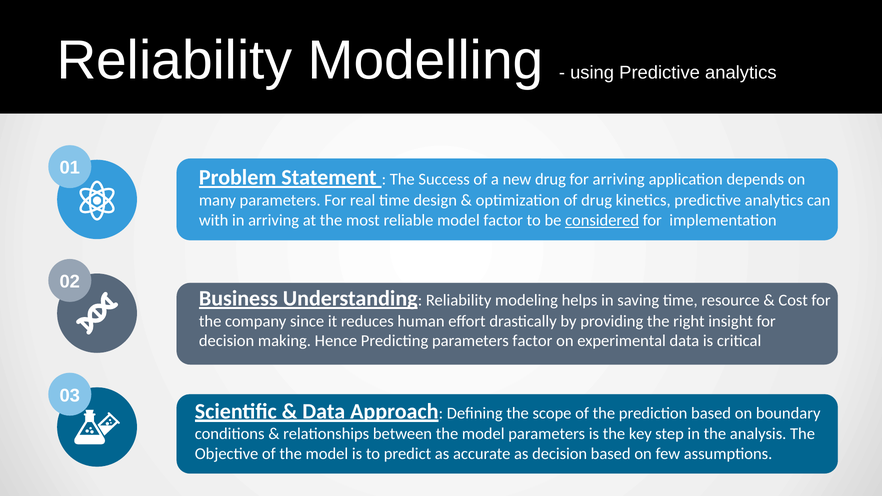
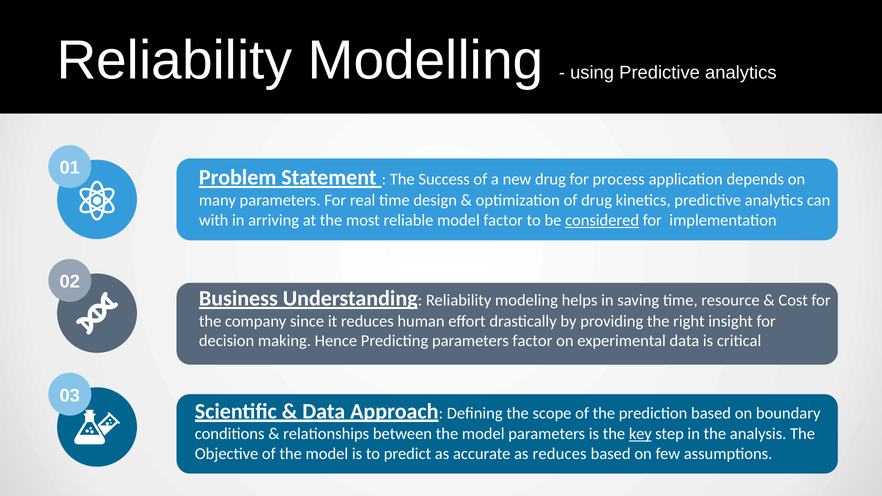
for arriving: arriving -> process
key underline: none -> present
as decision: decision -> reduces
